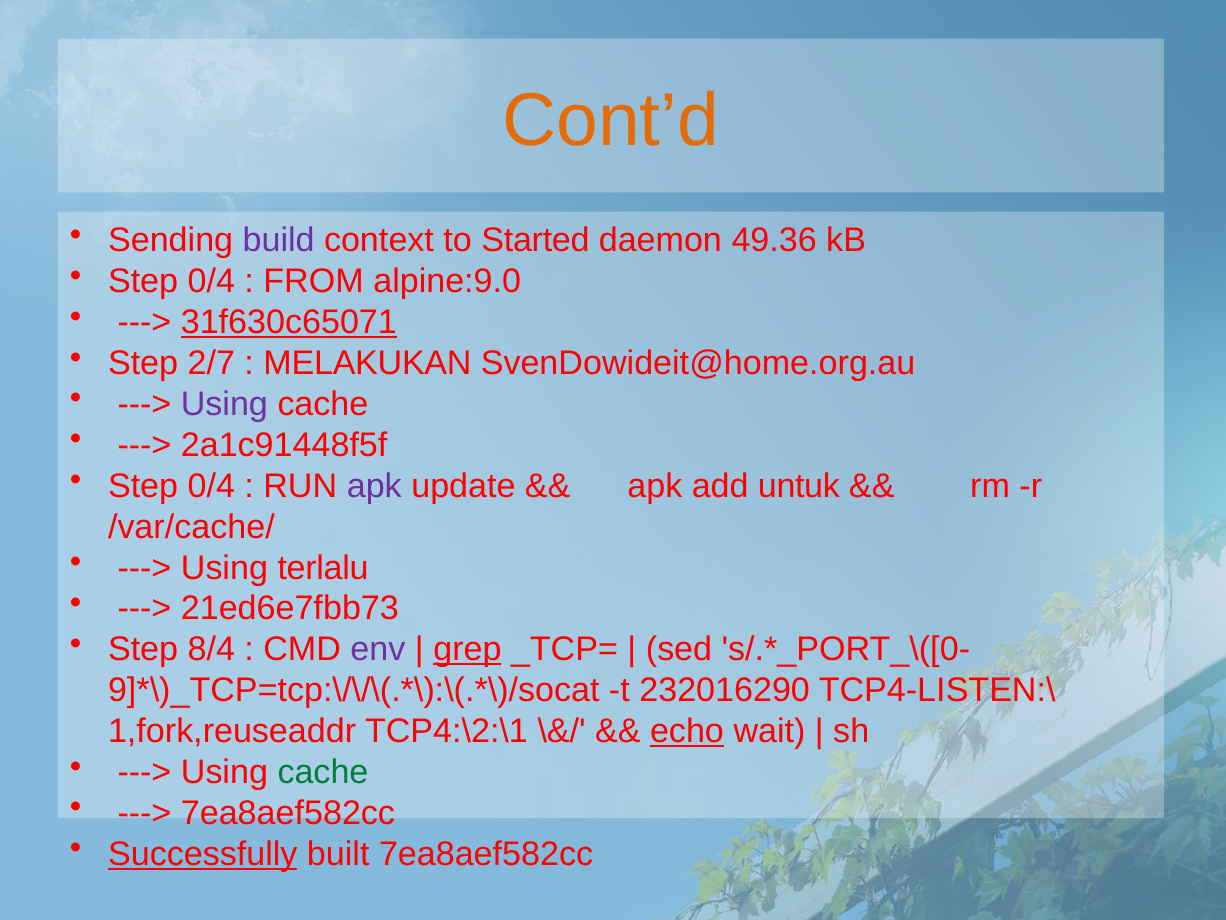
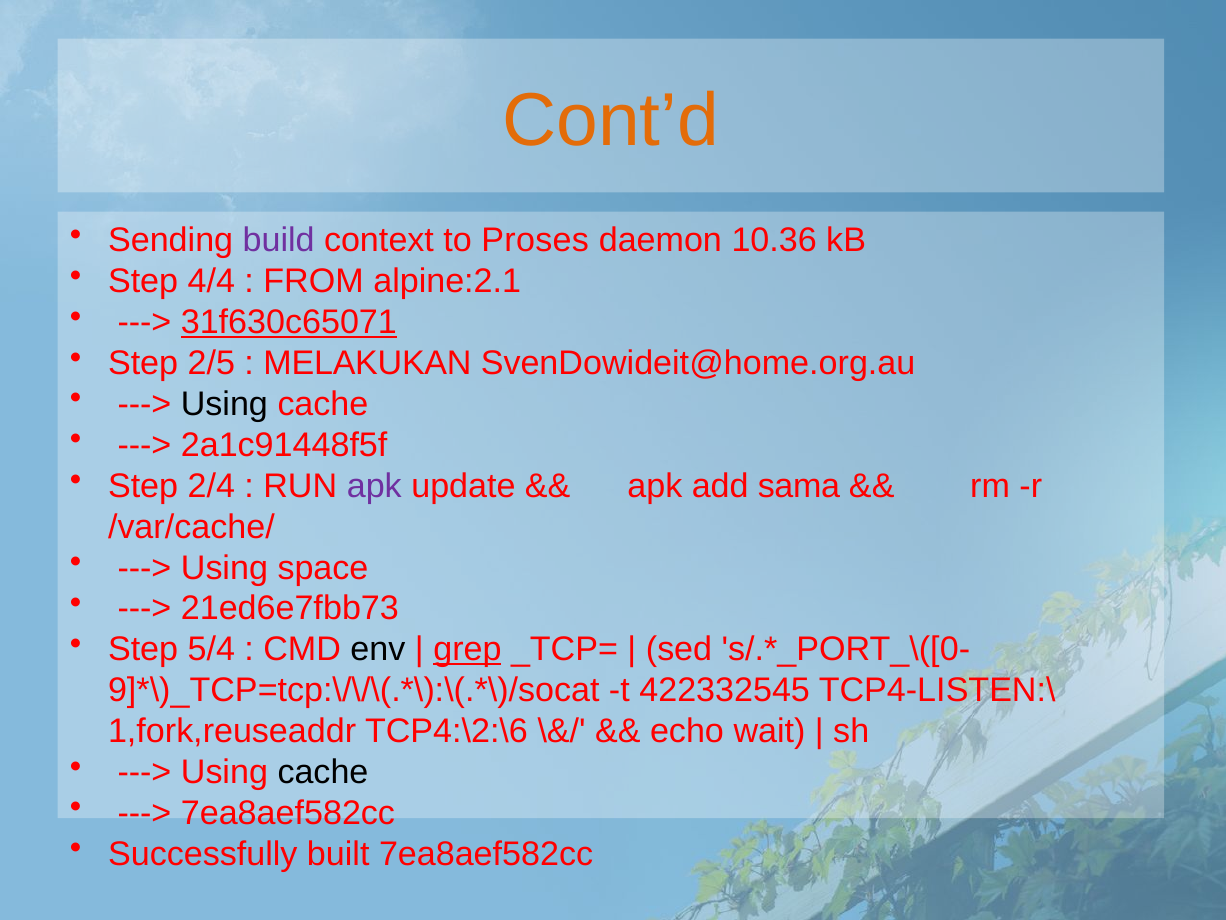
Started: Started -> Proses
49.36: 49.36 -> 10.36
0/4 at (211, 281): 0/4 -> 4/4
alpine:9.0: alpine:9.0 -> alpine:2.1
2/7: 2/7 -> 2/5
Using at (224, 404) colour: purple -> black
0/4 at (211, 486): 0/4 -> 2/4
untuk: untuk -> sama
terlalu: terlalu -> space
8/4: 8/4 -> 5/4
env colour: purple -> black
232016290: 232016290 -> 422332545
TCP4:\2:\1: TCP4:\2:\1 -> TCP4:\2:\6
echo underline: present -> none
cache at (323, 772) colour: green -> black
Successfully underline: present -> none
